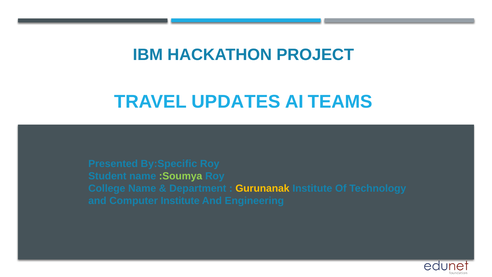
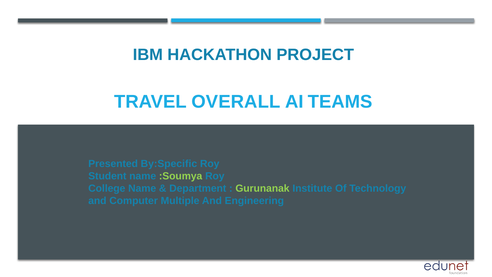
UPDATES: UPDATES -> OVERALL
Gurunanak colour: yellow -> light green
Computer Institute: Institute -> Multiple
